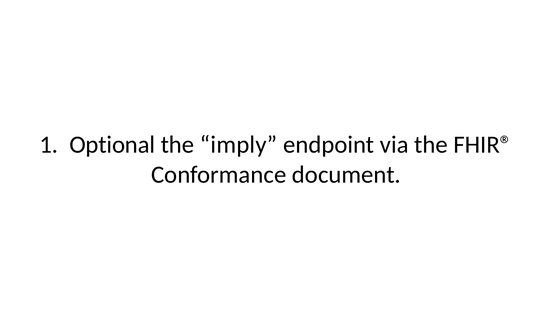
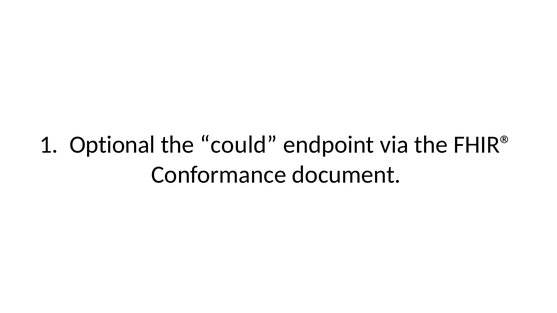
imply: imply -> could
